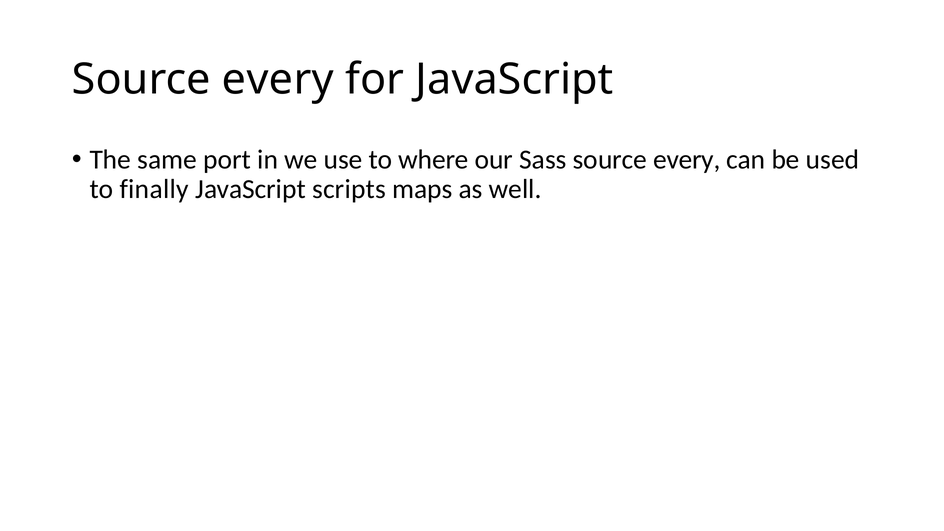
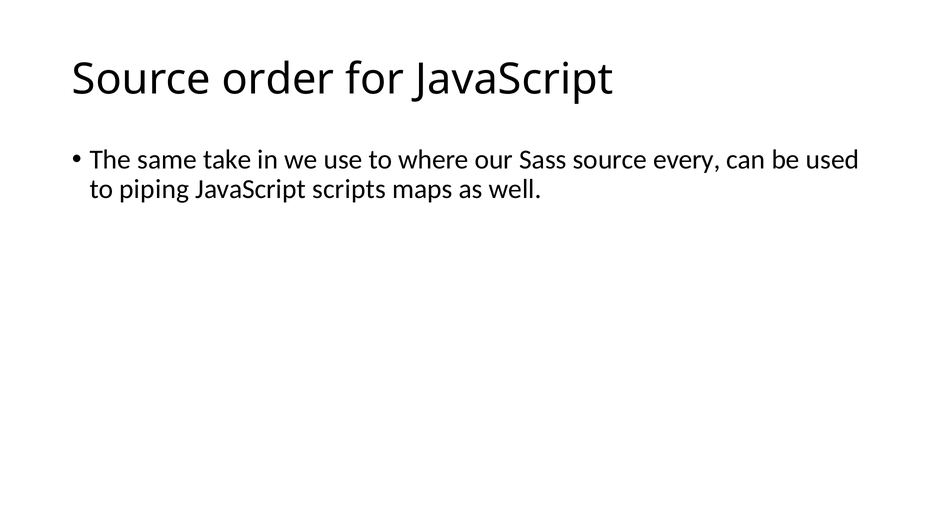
every at (278, 79): every -> order
port: port -> take
finally: finally -> piping
